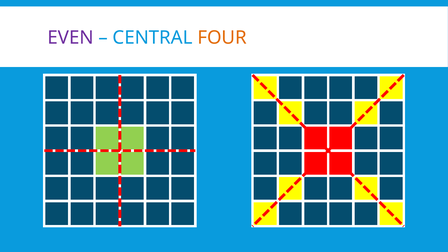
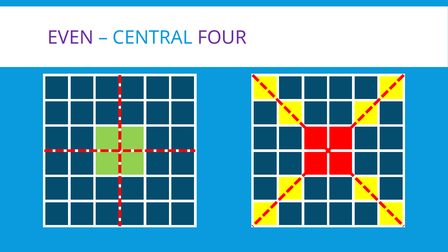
FOUR colour: orange -> purple
